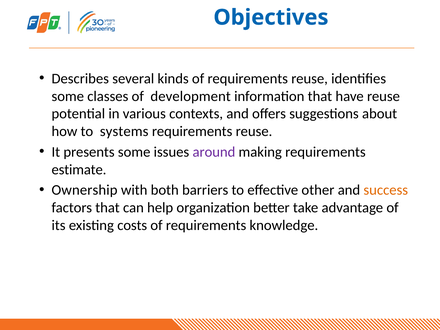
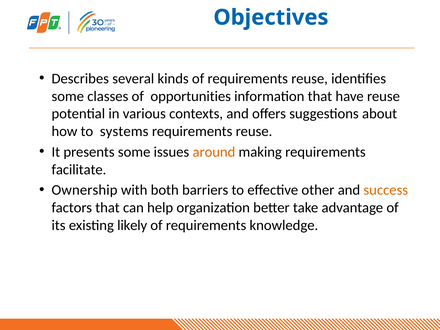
development: development -> opportunities
around colour: purple -> orange
estimate: estimate -> facilitate
costs: costs -> likely
